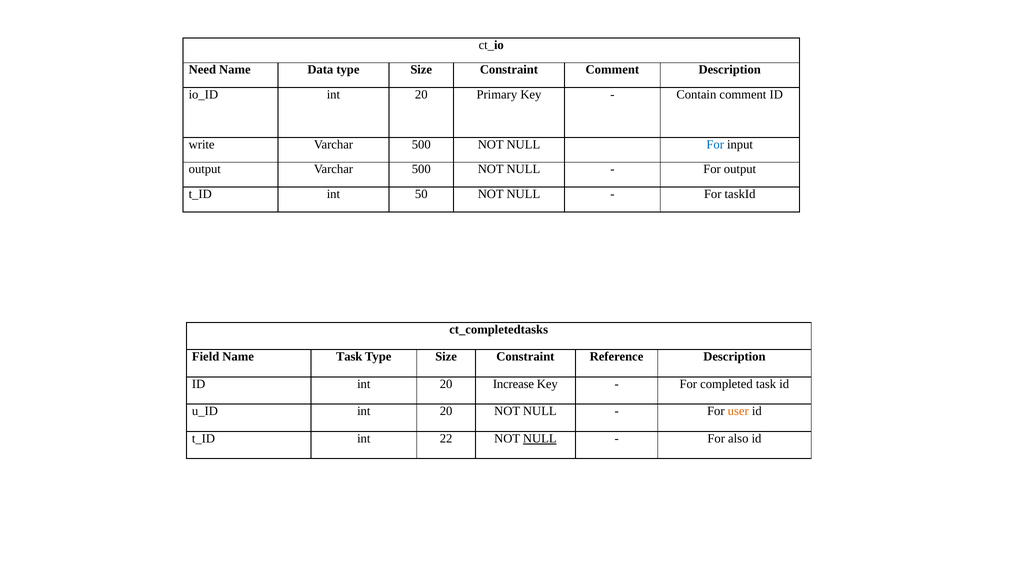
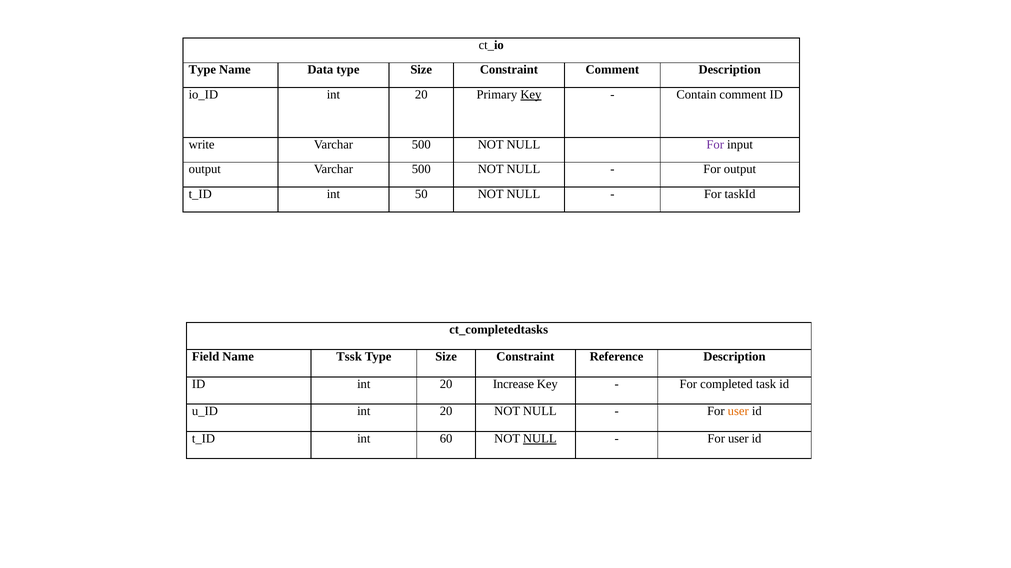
Need at (202, 70): Need -> Type
Key at (531, 95) underline: none -> present
For at (715, 145) colour: blue -> purple
Name Task: Task -> Tssk
22: 22 -> 60
also at (738, 439): also -> user
